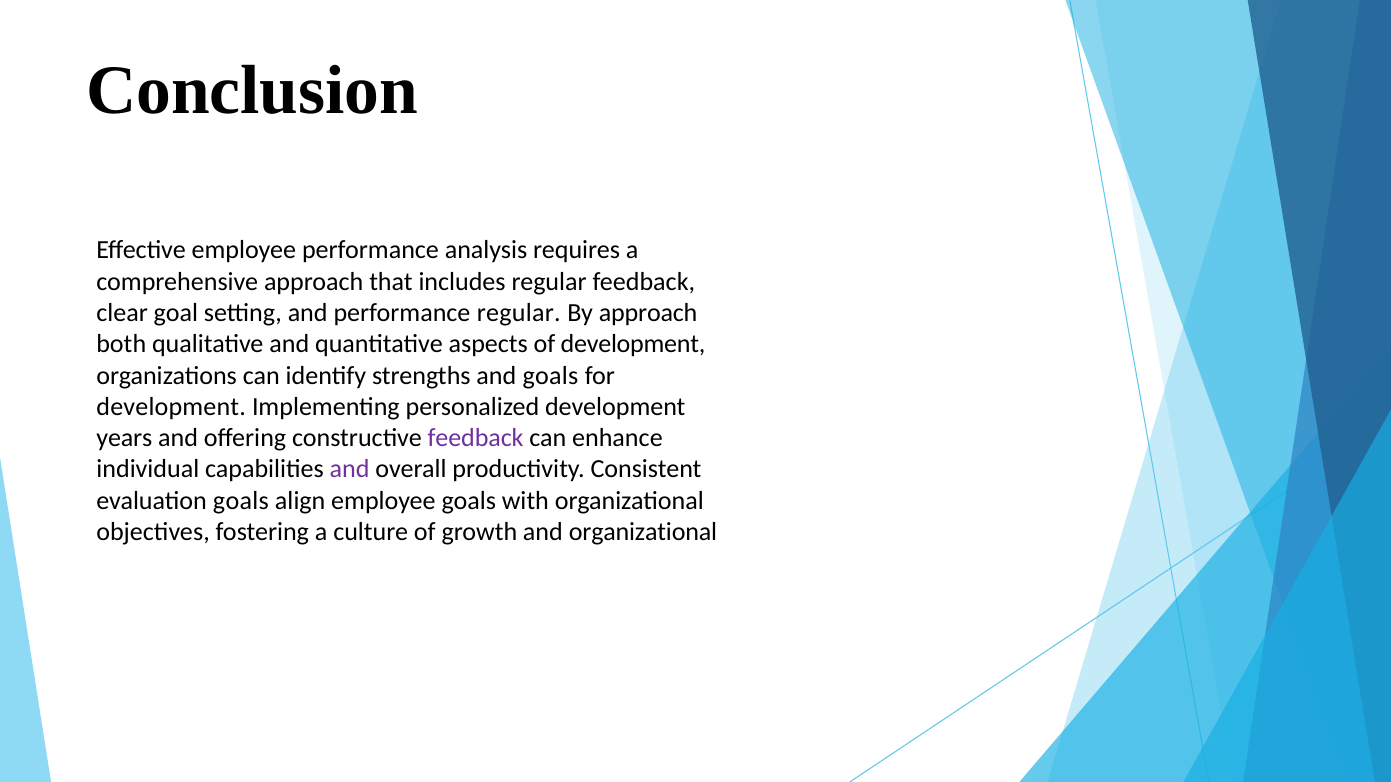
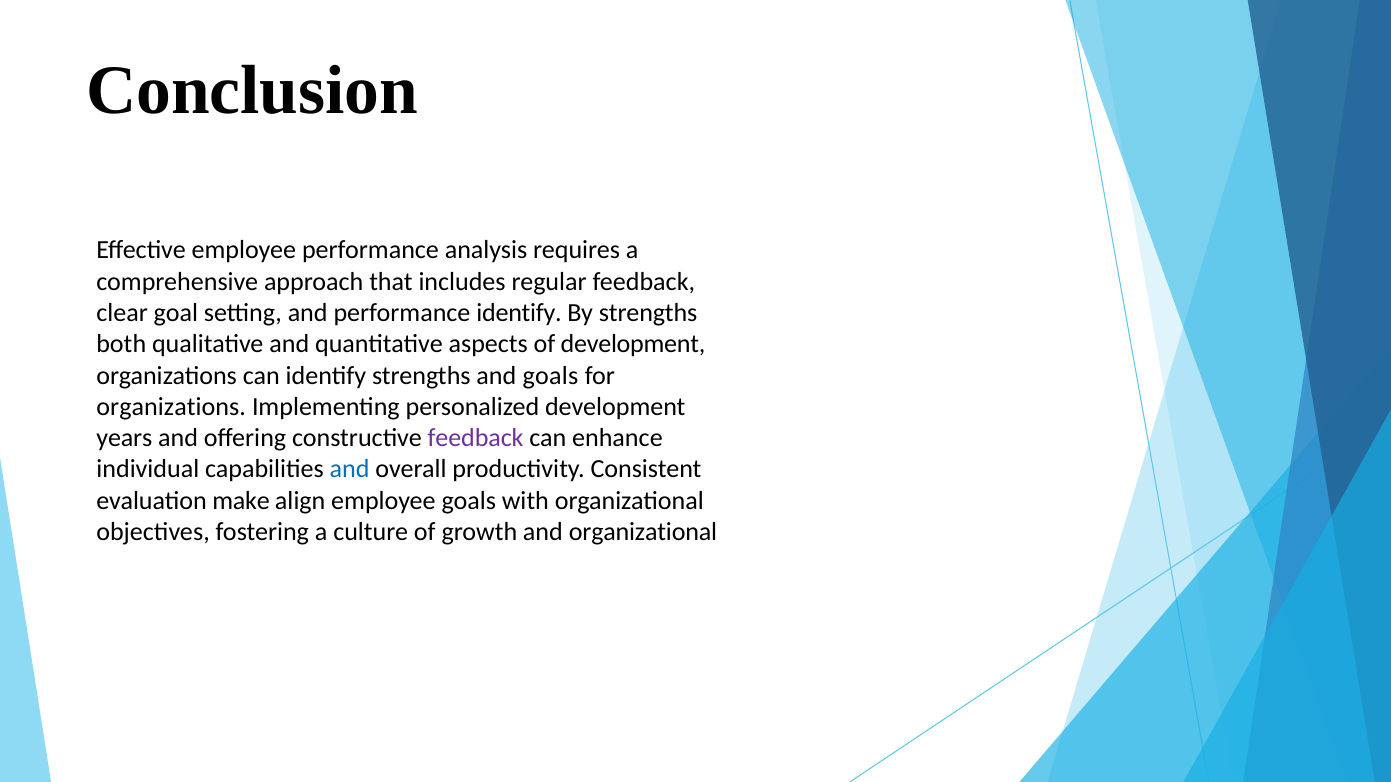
performance regular: regular -> identify
By approach: approach -> strengths
development at (171, 407): development -> organizations
and at (350, 470) colour: purple -> blue
evaluation goals: goals -> make
